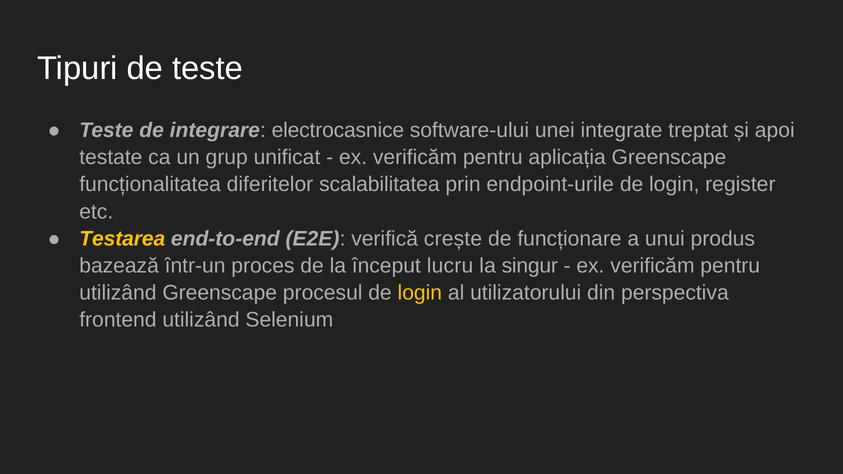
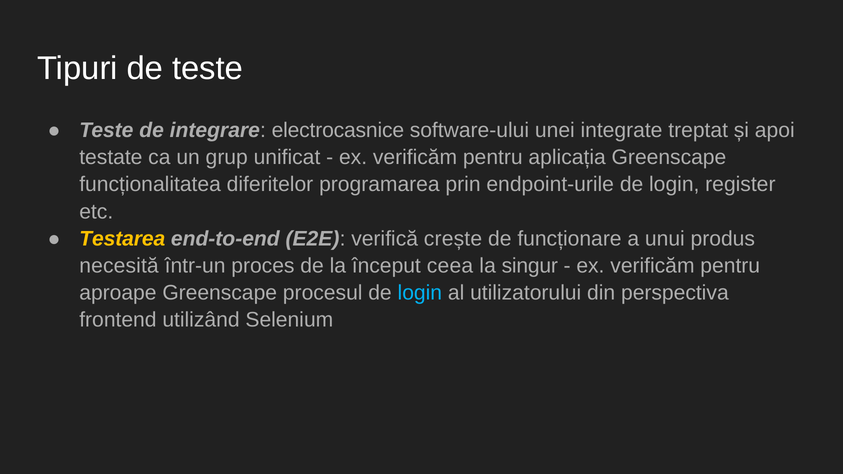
scalabilitatea: scalabilitatea -> programarea
bazează: bazează -> necesită
lucru: lucru -> ceea
utilizând at (118, 293): utilizând -> aproape
login at (420, 293) colour: yellow -> light blue
